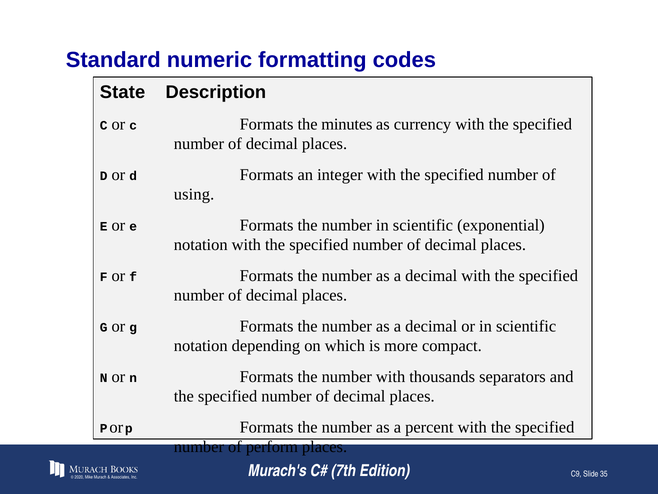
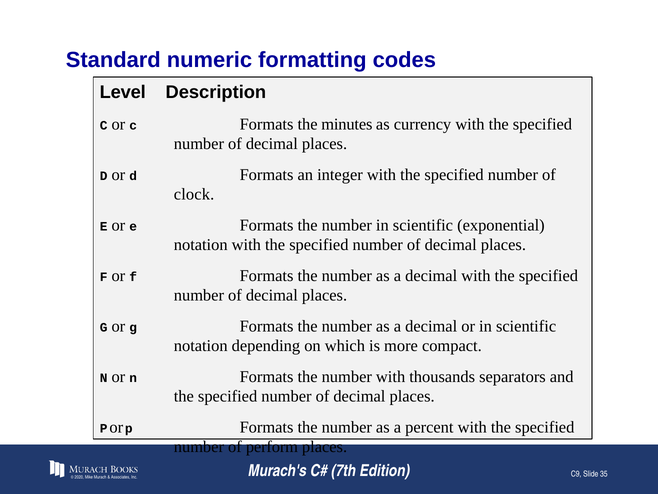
State: State -> Level
using: using -> clock
